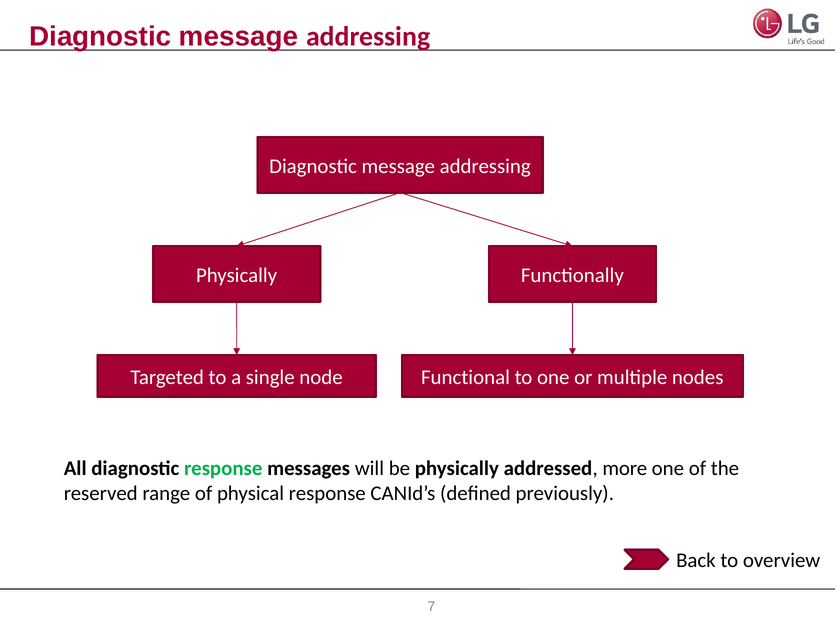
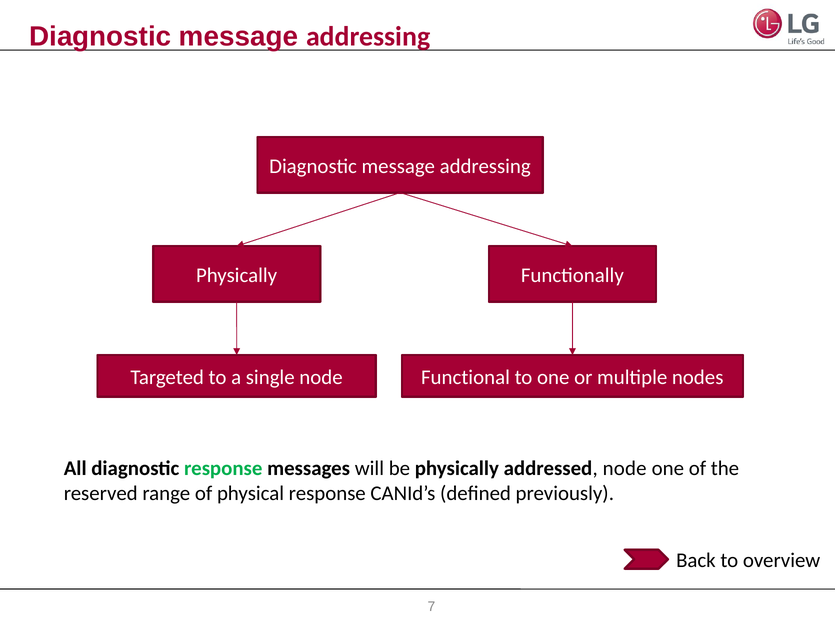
addressed more: more -> node
